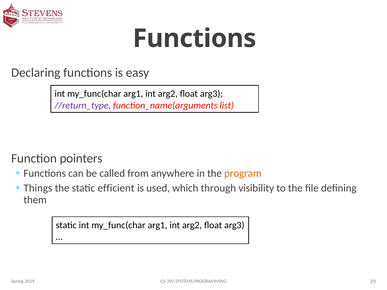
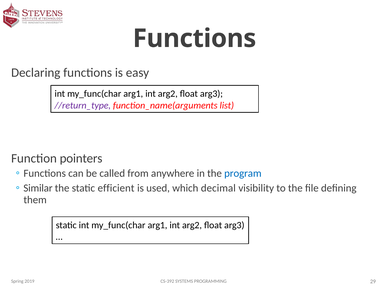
program colour: orange -> blue
Things: Things -> Similar
through: through -> decimal
